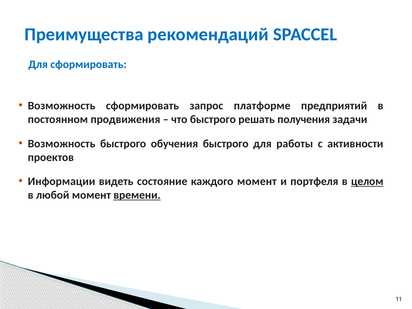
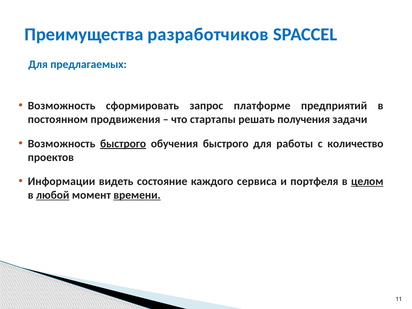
рекомендаций: рекомендаций -> разработчиков
Для сформировать: сформировать -> предлагаемых
что быстрого: быстрого -> стартапы
быстрого at (123, 144) underline: none -> present
активности: активности -> количество
каждого момент: момент -> сервиса
любой underline: none -> present
